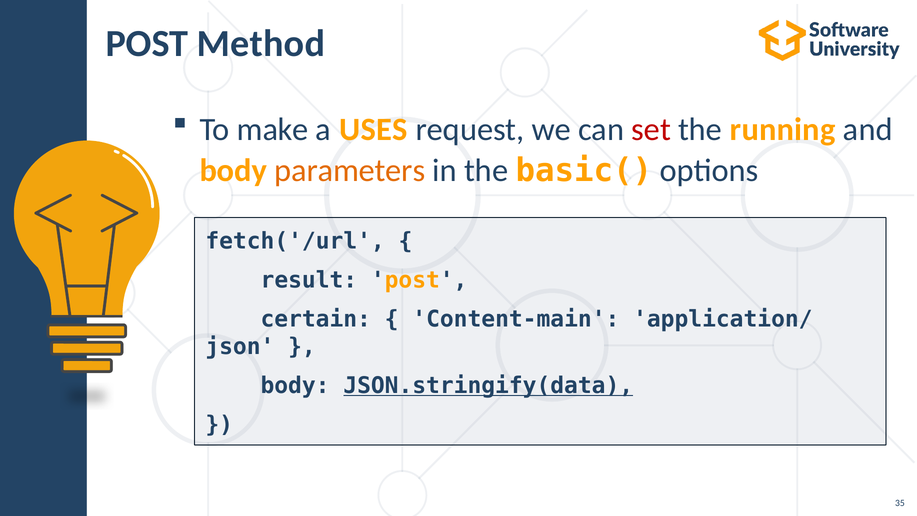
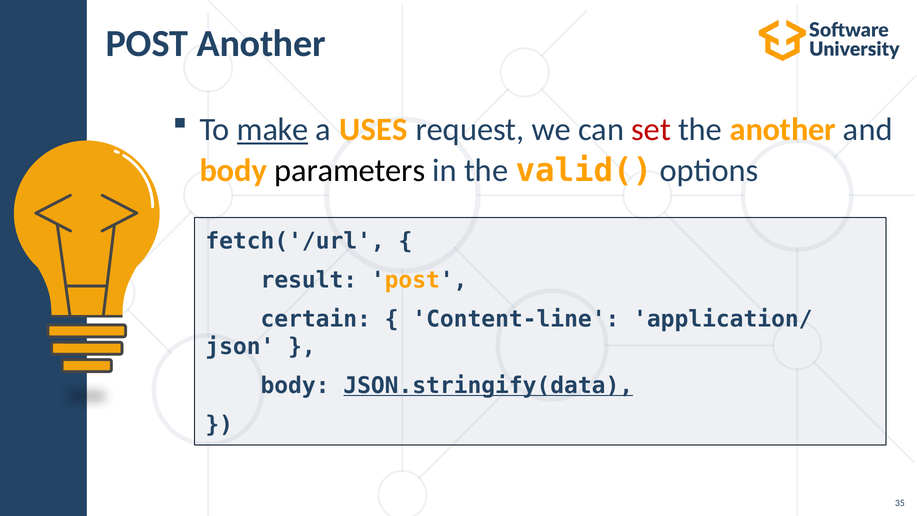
POST Method: Method -> Another
make underline: none -> present
the running: running -> another
parameters colour: orange -> black
basic(: basic( -> valid(
Content-main: Content-main -> Content-line
